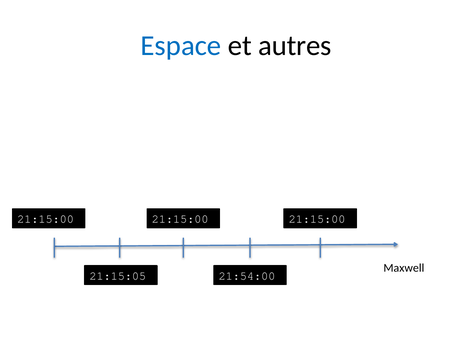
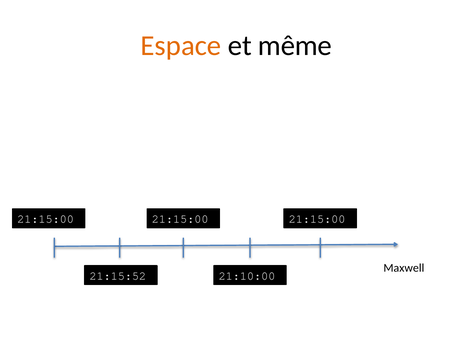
Espace colour: blue -> orange
autres: autres -> même
21:15:05: 21:15:05 -> 21:15:52
21:54:00: 21:54:00 -> 21:10:00
